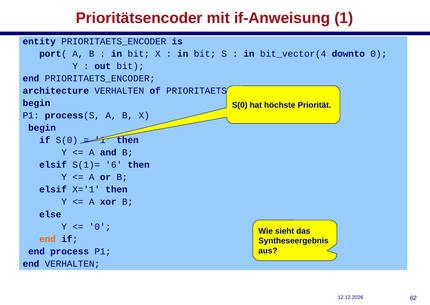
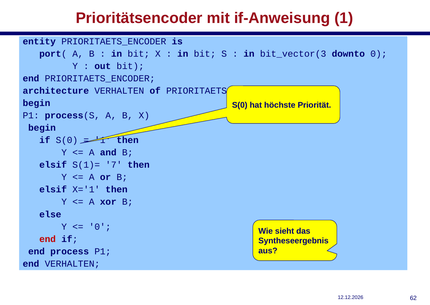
bit_vector(4: bit_vector(4 -> bit_vector(3
6: 6 -> 7
end at (48, 238) colour: orange -> red
